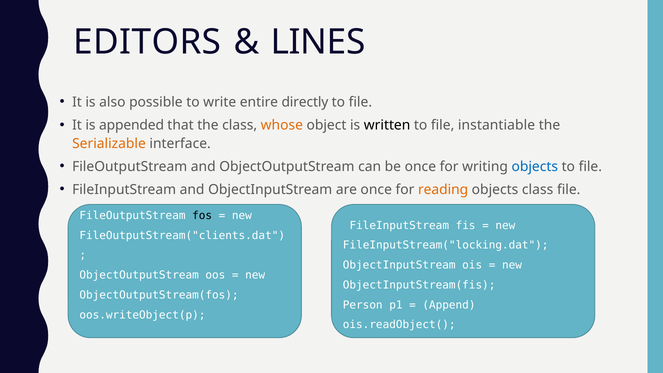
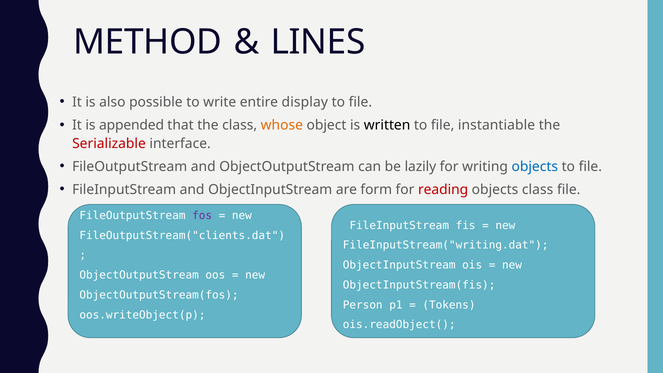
EDITORS: EDITORS -> METHOD
directly: directly -> display
Serializable colour: orange -> red
be once: once -> lazily
are once: once -> form
reading colour: orange -> red
fos colour: black -> purple
FileInputStream("locking.dat: FileInputStream("locking.dat -> FileInputStream("writing.dat
Append: Append -> Tokens
